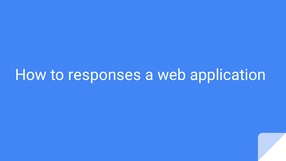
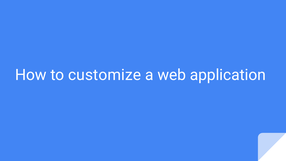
responses: responses -> customize
